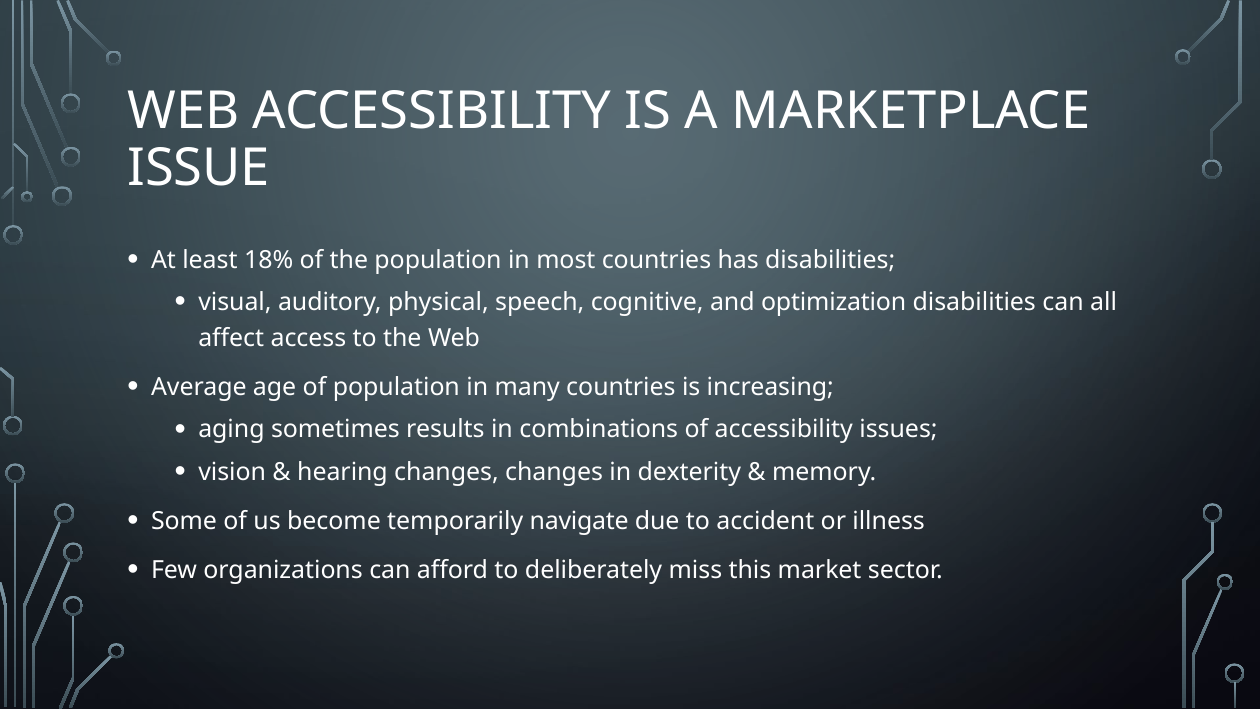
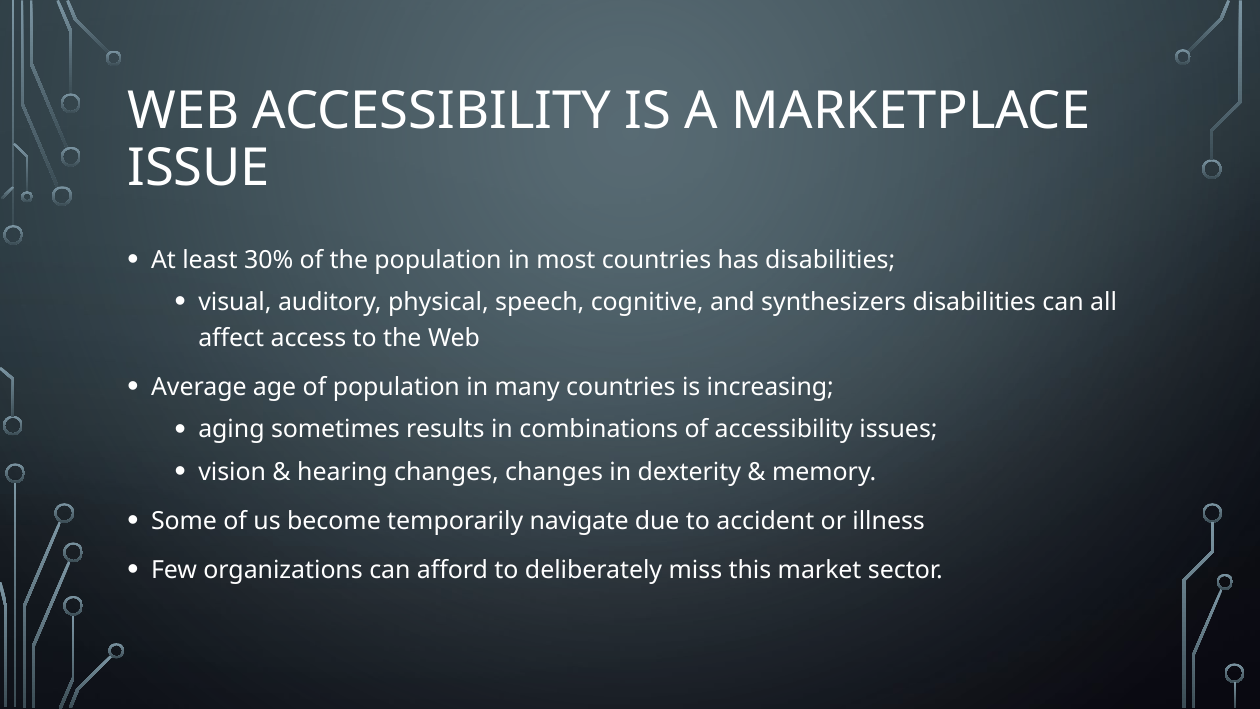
18%: 18% -> 30%
optimization: optimization -> synthesizers
